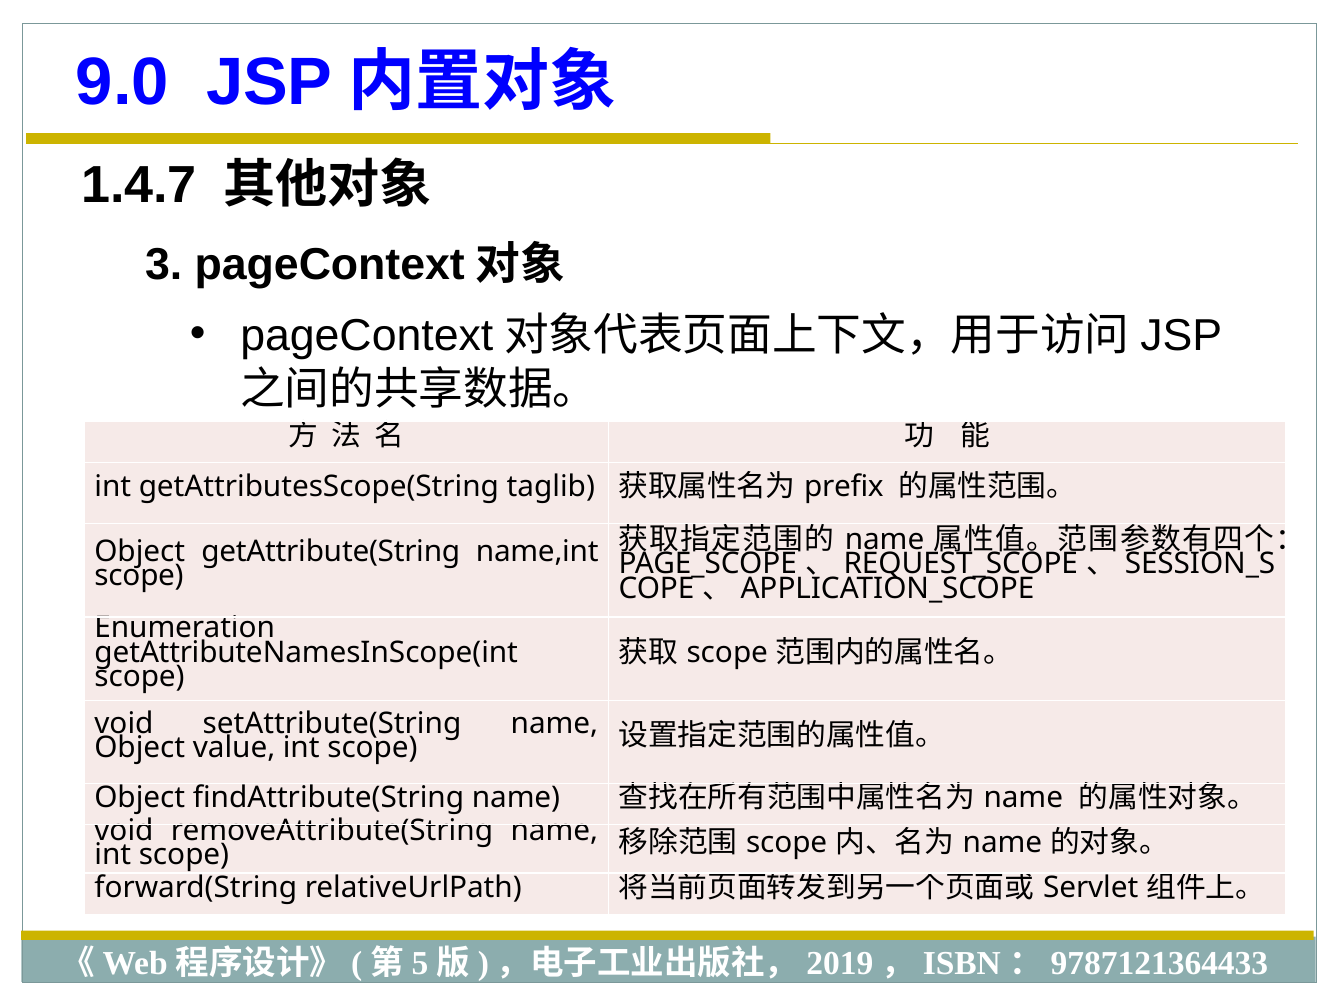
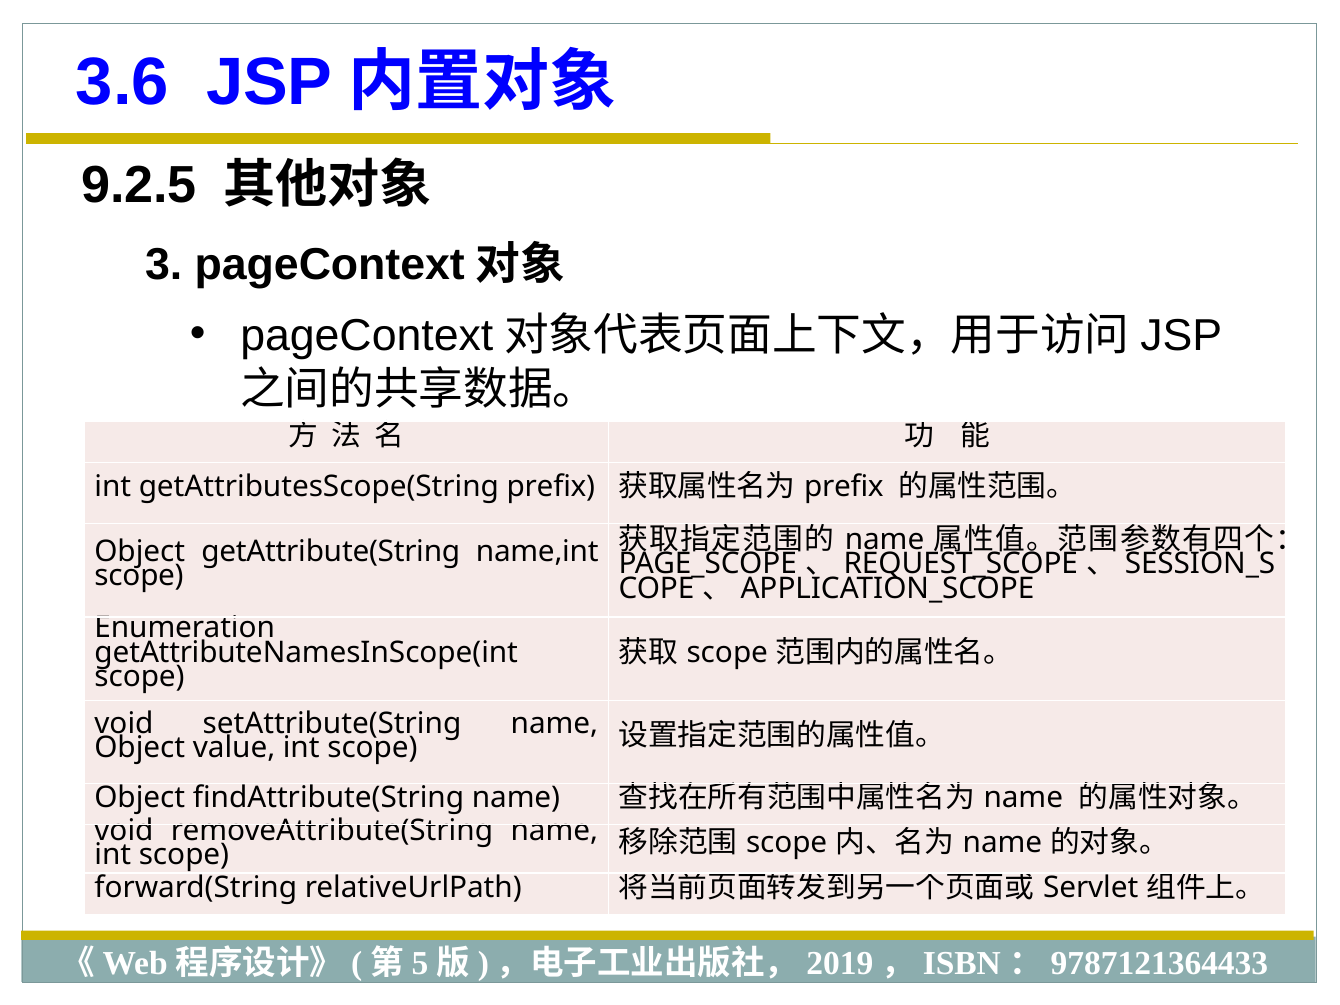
9.0: 9.0 -> 3.6
1.4.7: 1.4.7 -> 9.2.5
getAttributesScope(String taglib: taglib -> prefix
